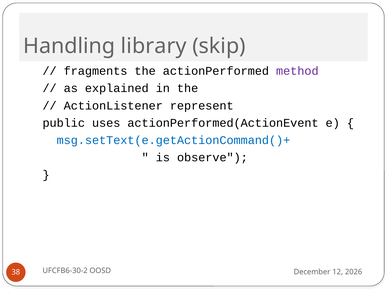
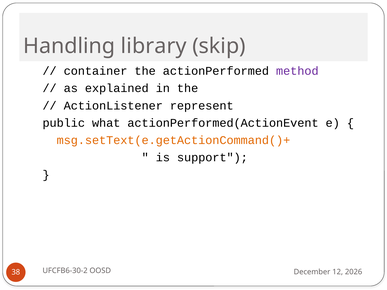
fragments: fragments -> container
uses: uses -> what
msg.setText(e.getActionCommand()+ colour: blue -> orange
observe: observe -> support
